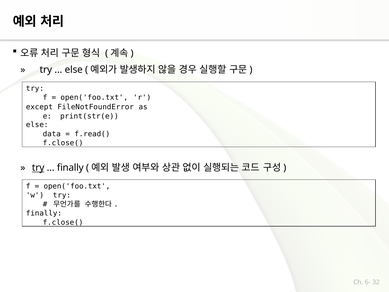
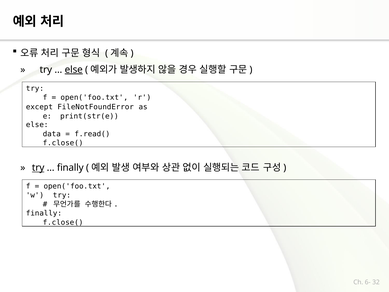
else at (74, 70) underline: none -> present
